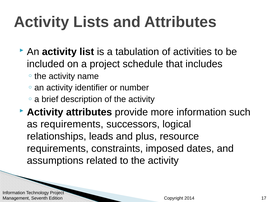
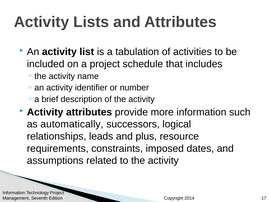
as requirements: requirements -> automatically
